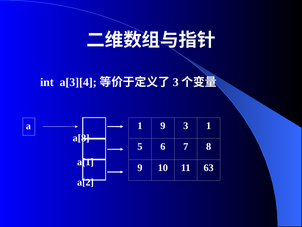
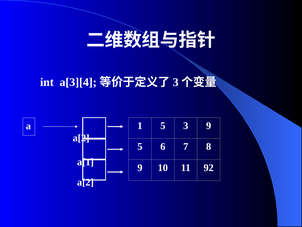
1 9: 9 -> 5
3 1: 1 -> 9
a[8 at (81, 138): a[8 -> a[2
63: 63 -> 92
